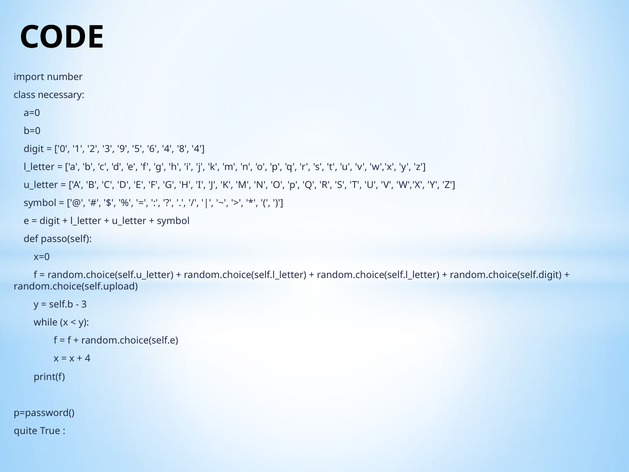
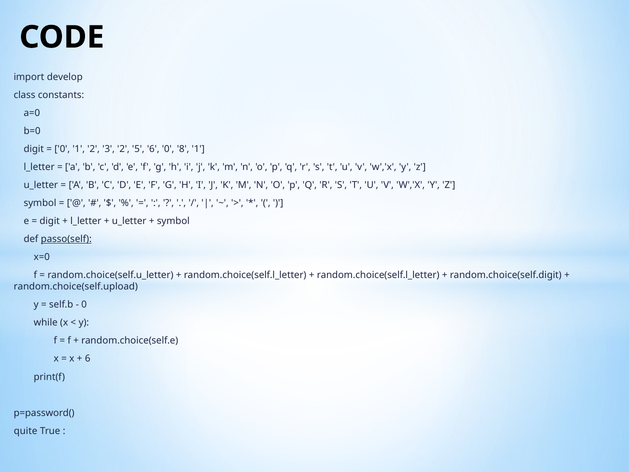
number: number -> develop
necessary: necessary -> constants
3 9: 9 -> 2
6 4: 4 -> 0
8 4: 4 -> 1
passo(self underline: none -> present
3 at (84, 305): 3 -> 0
4 at (88, 359): 4 -> 6
